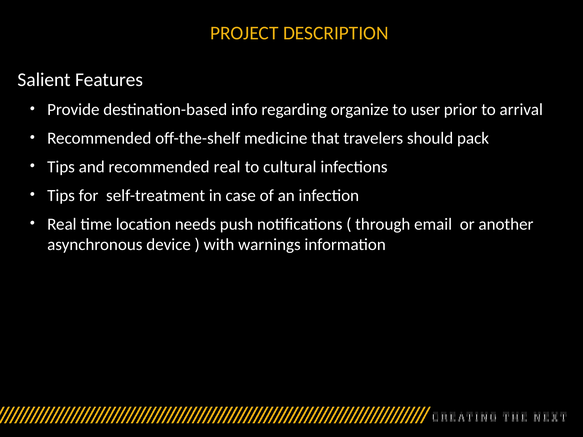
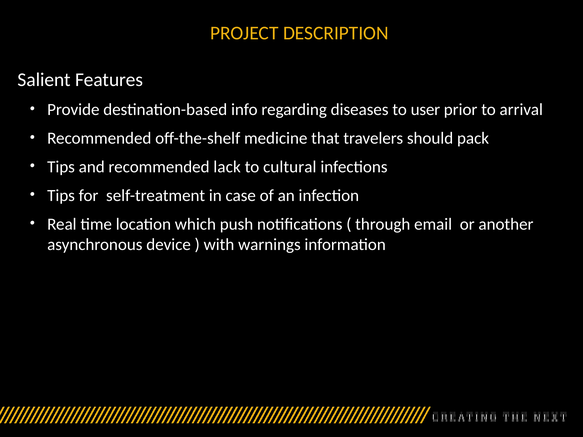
organize: organize -> diseases
recommended real: real -> lack
needs: needs -> which
